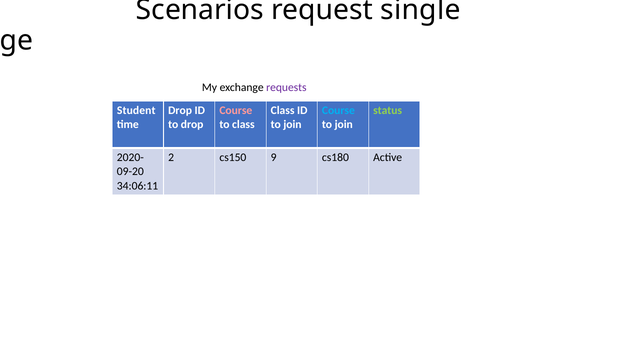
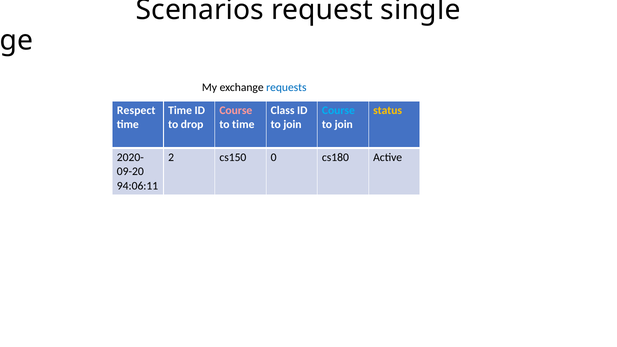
requests colour: purple -> blue
Student: Student -> Respect
Drop at (180, 111): Drop -> Time
status colour: light green -> yellow
to class: class -> time
9: 9 -> 0
34:06:11: 34:06:11 -> 94:06:11
